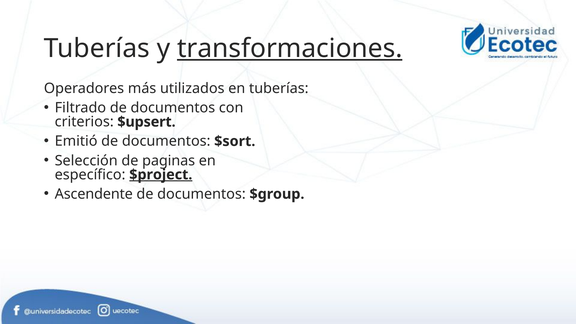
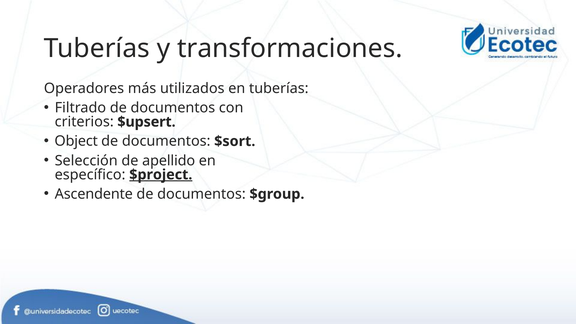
transformaciones underline: present -> none
Emitió: Emitió -> Object
paginas: paginas -> apellido
